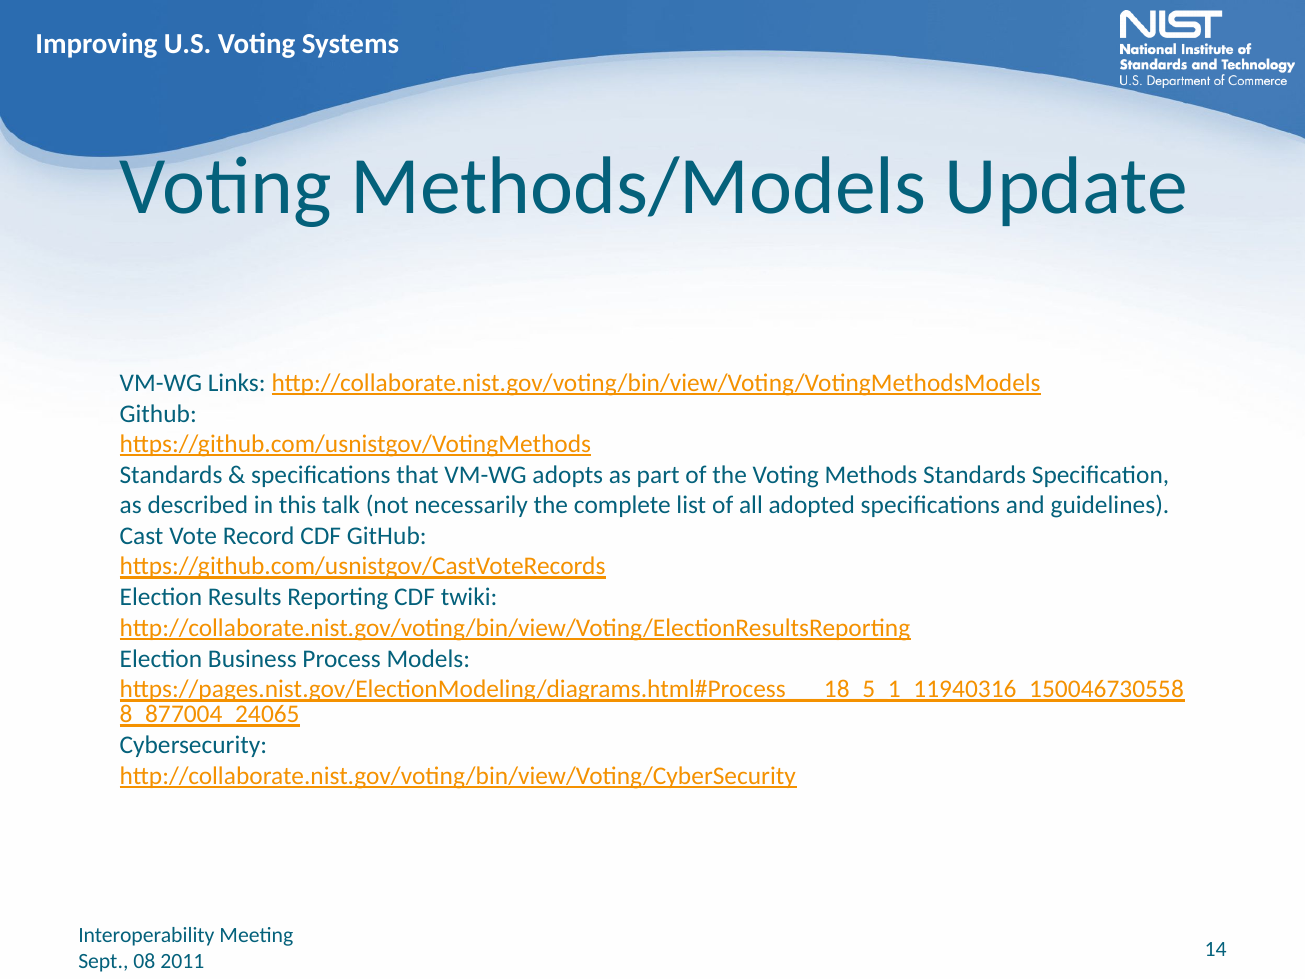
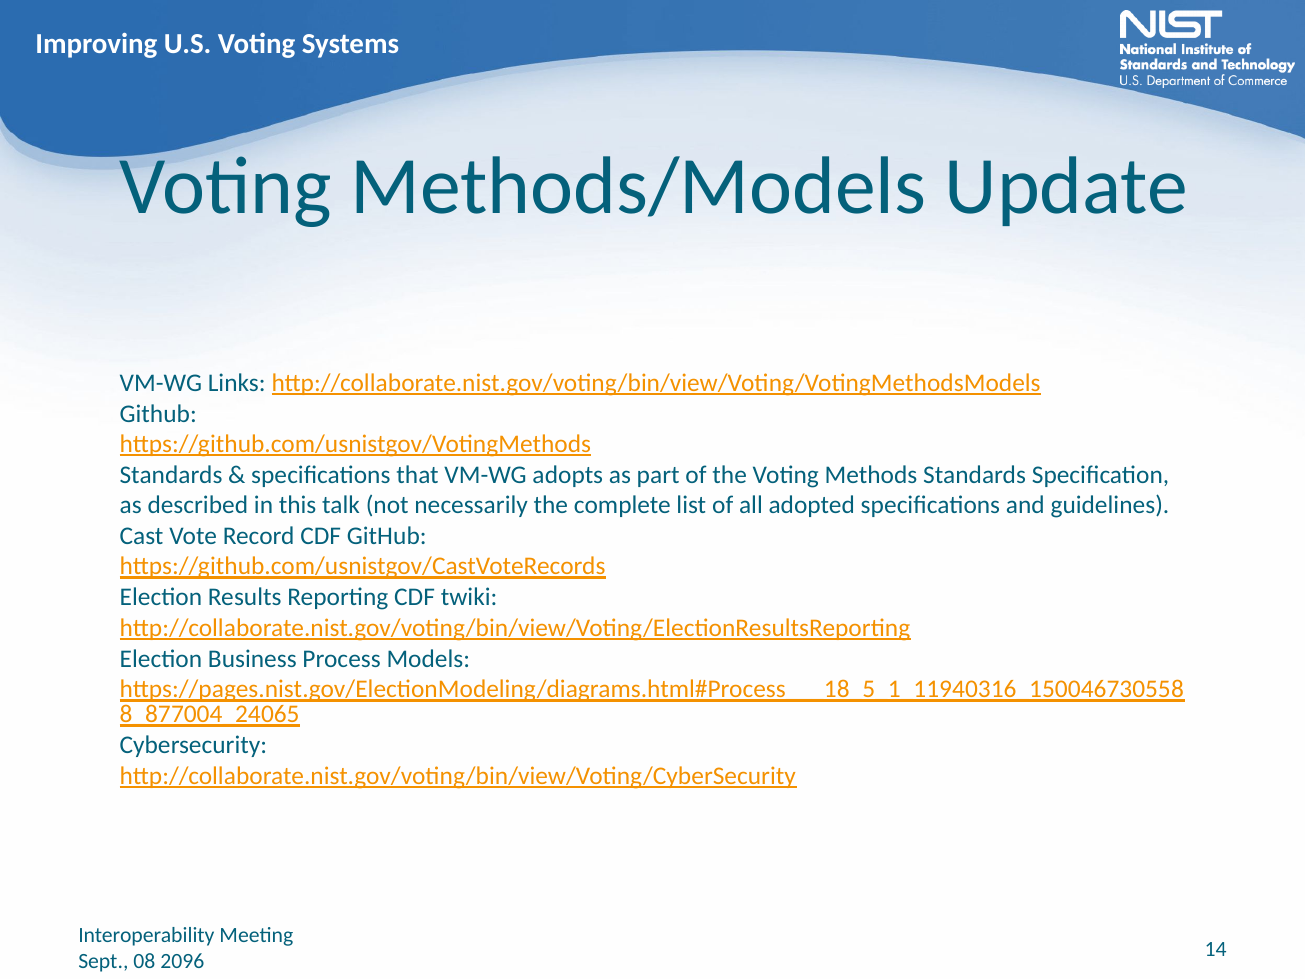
2011: 2011 -> 2096
